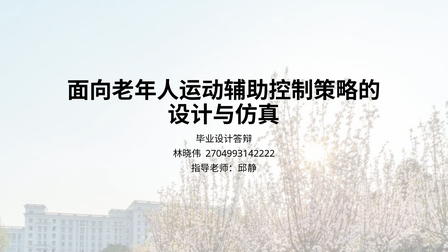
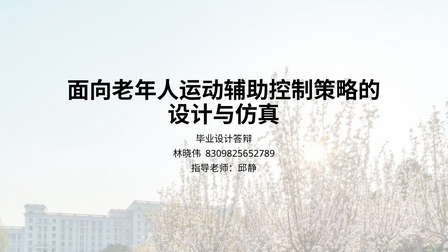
2704993142222: 2704993142222 -> 8309825652789
